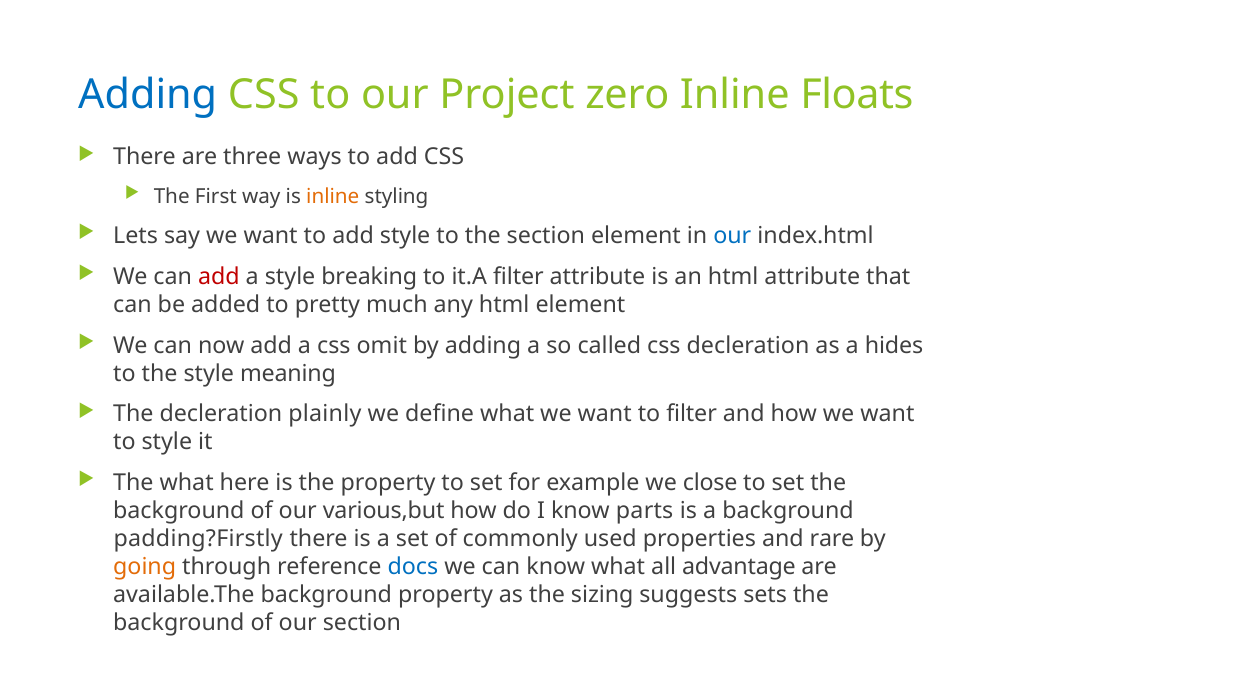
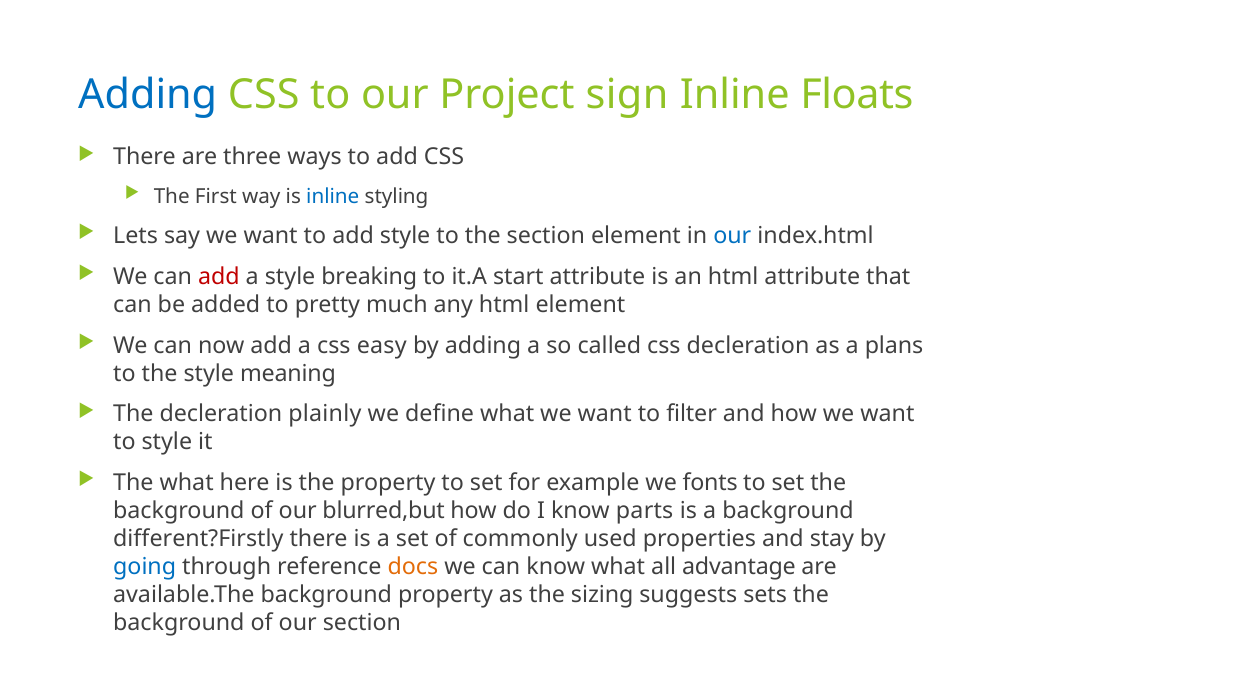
zero: zero -> sign
inline at (333, 196) colour: orange -> blue
it.A filter: filter -> start
omit: omit -> easy
hides: hides -> plans
close: close -> fonts
various,but: various,but -> blurred,but
padding?Firstly: padding?Firstly -> different?Firstly
rare: rare -> stay
going colour: orange -> blue
docs colour: blue -> orange
